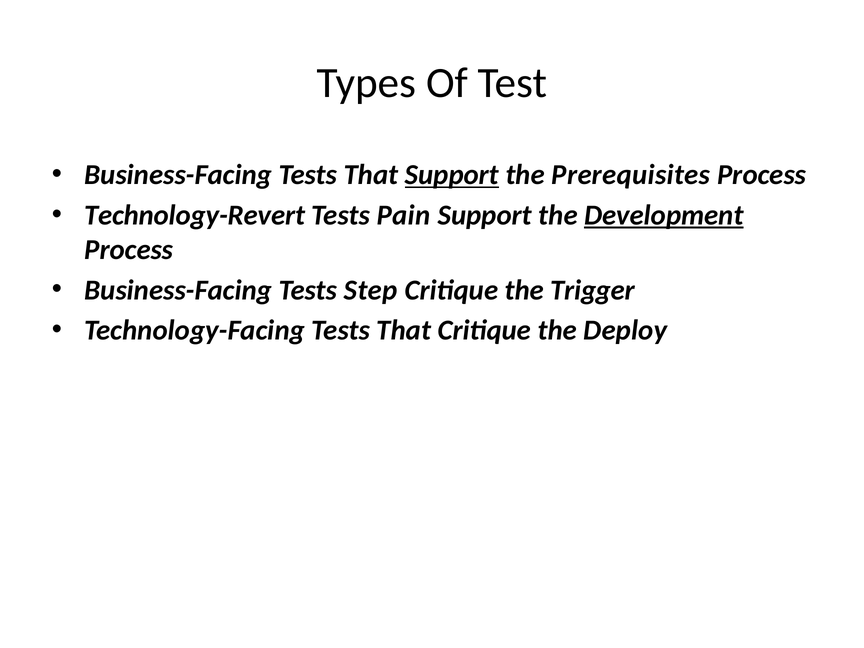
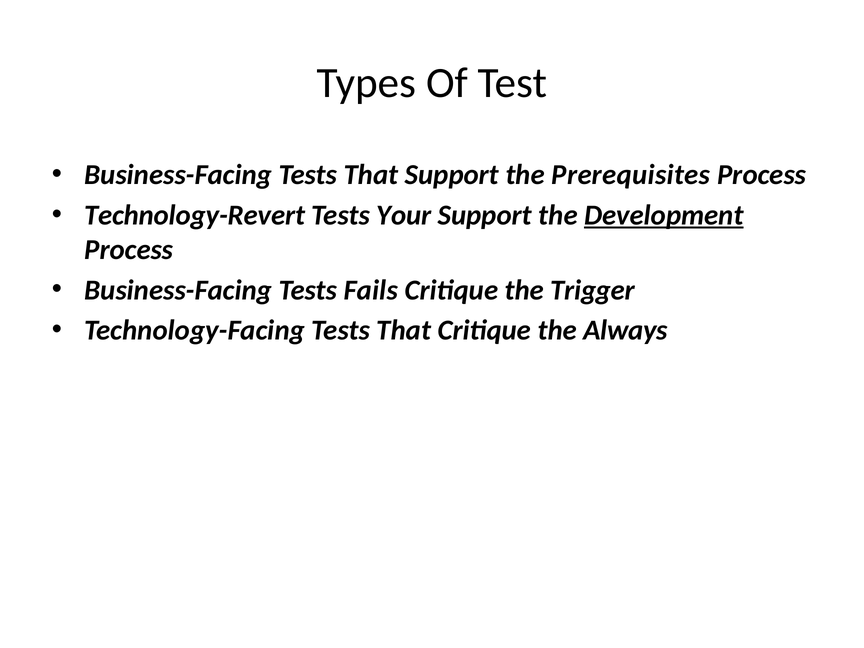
Support at (452, 175) underline: present -> none
Pain: Pain -> Your
Step: Step -> Fails
Deploy: Deploy -> Always
